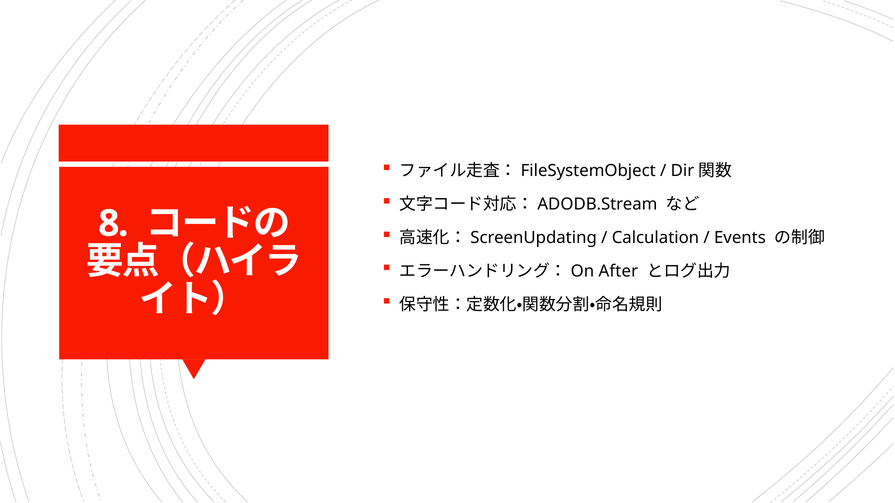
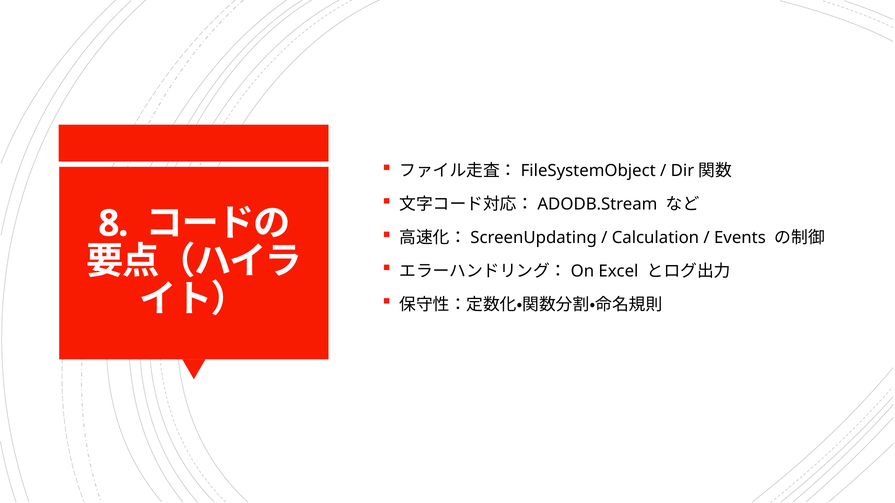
After: After -> Excel
